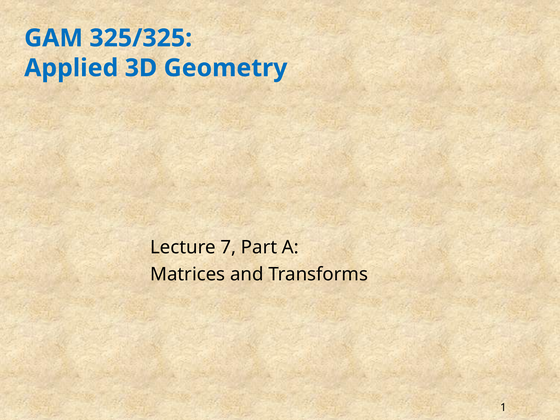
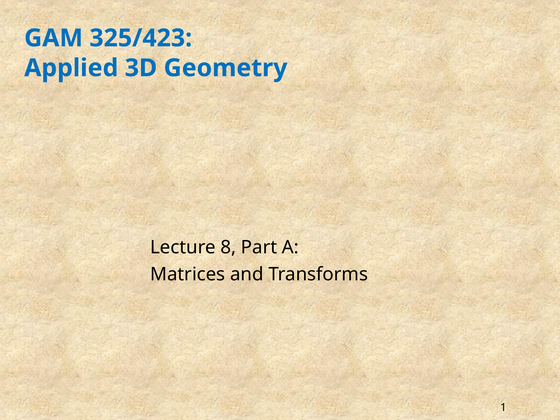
325/325: 325/325 -> 325/423
7: 7 -> 8
